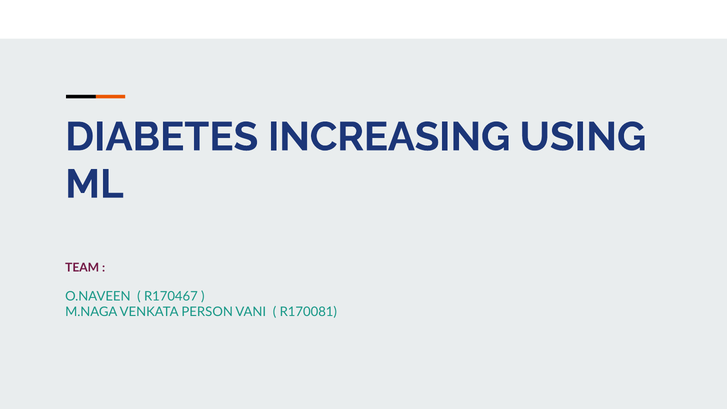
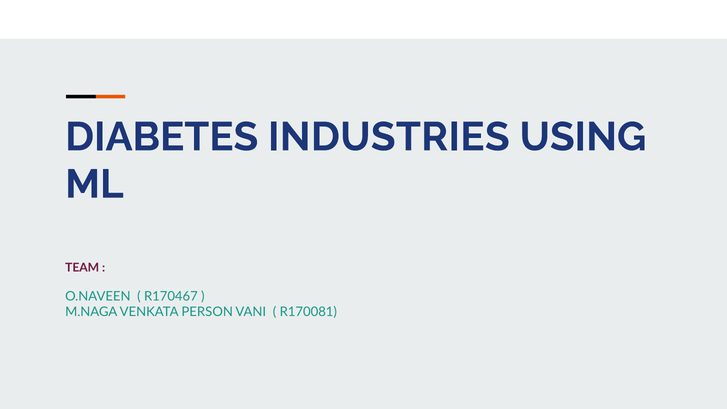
INCREASING: INCREASING -> INDUSTRIES
